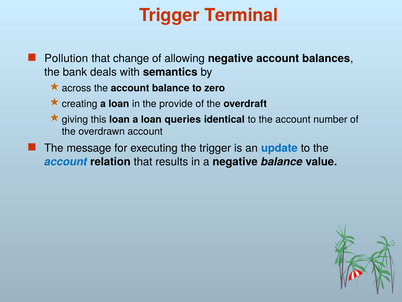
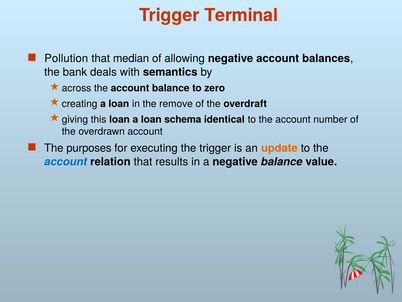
change: change -> median
provide: provide -> remove
queries: queries -> schema
message: message -> purposes
update colour: blue -> orange
